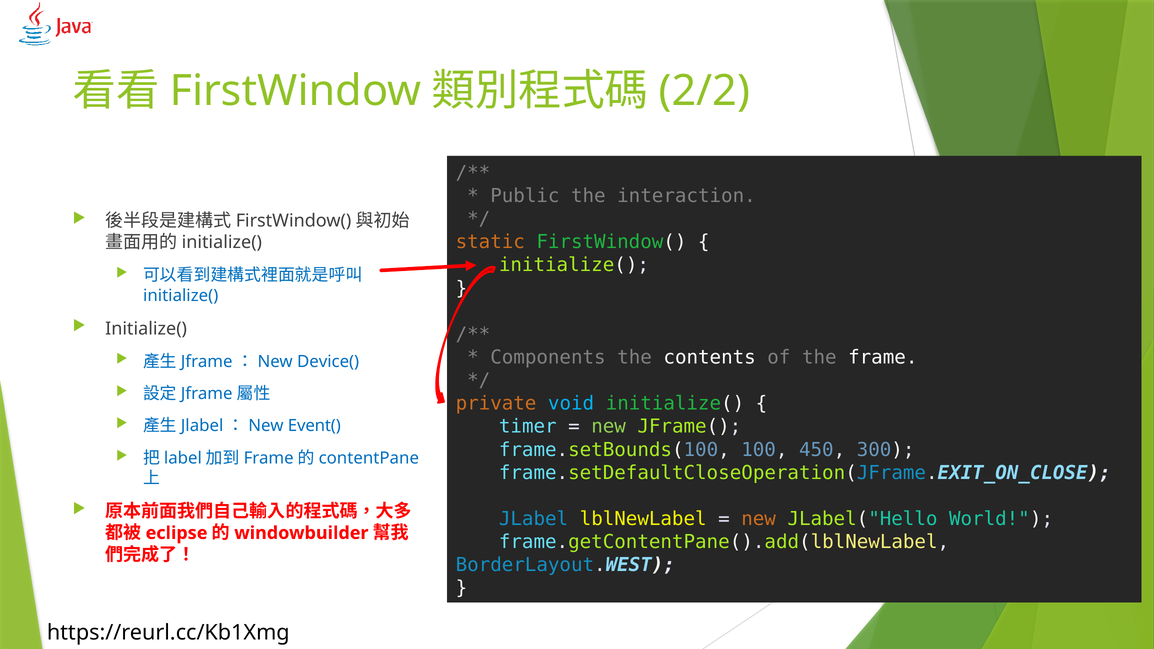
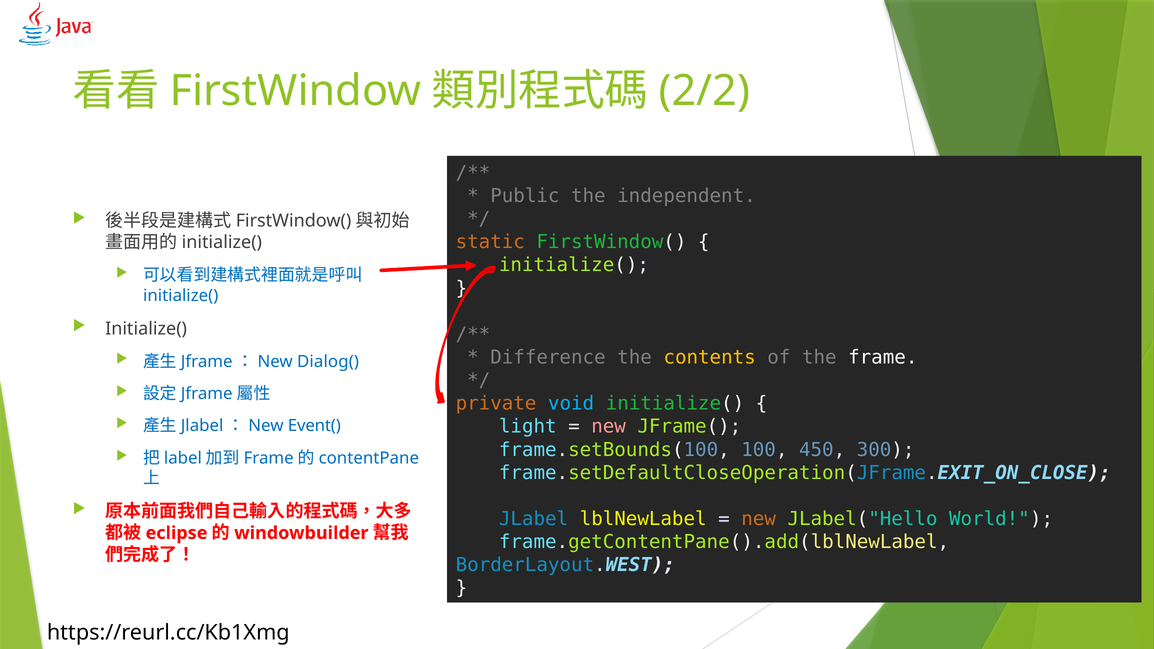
interaction: interaction -> independent
Components: Components -> Difference
contents colour: white -> yellow
Device(: Device( -> Dialog(
timer: timer -> light
new at (609, 427) colour: light green -> pink
